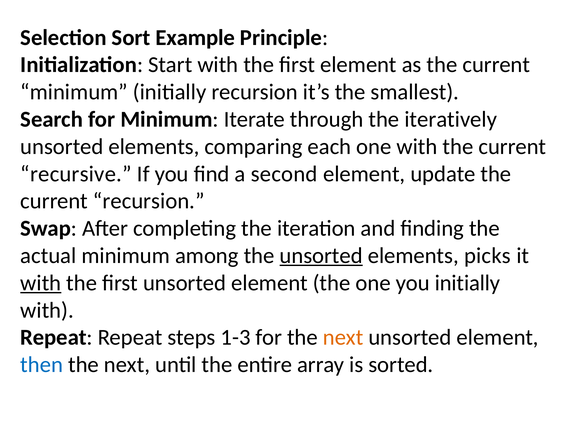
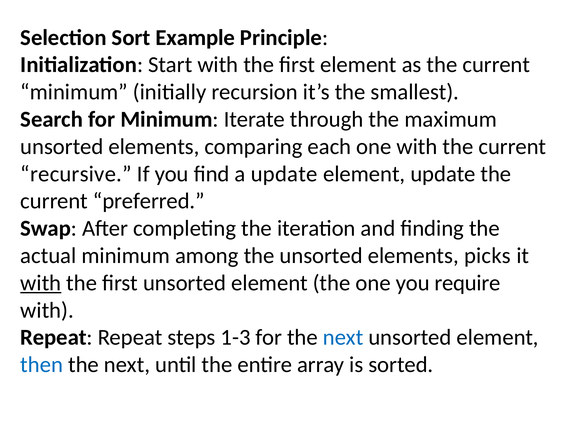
iteratively: iteratively -> maximum
a second: second -> update
current recursion: recursion -> preferred
unsorted at (321, 256) underline: present -> none
you initially: initially -> require
next at (343, 338) colour: orange -> blue
